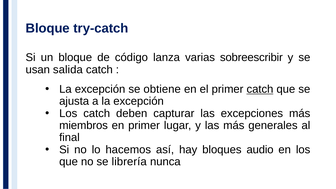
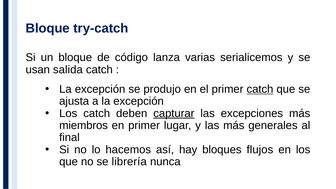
sobreescribir: sobreescribir -> serialicemos
obtiene: obtiene -> produjo
capturar underline: none -> present
audio: audio -> flujos
